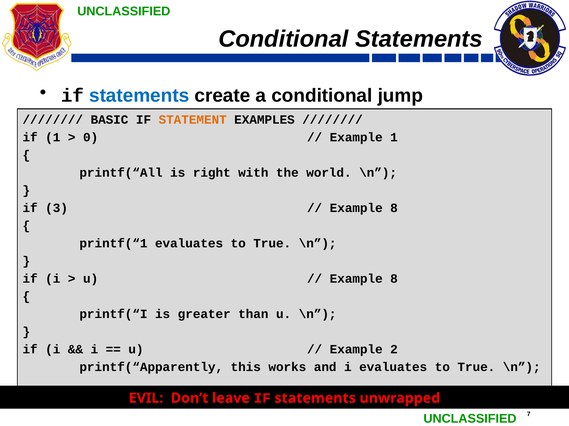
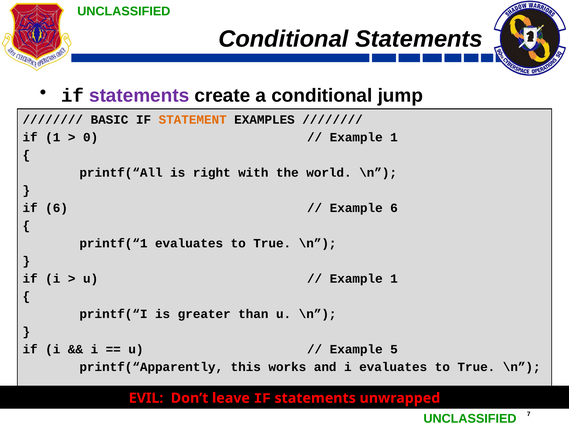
statements at (139, 96) colour: blue -> purple
if 3: 3 -> 6
8 at (394, 208): 8 -> 6
8 at (394, 279): 8 -> 1
2: 2 -> 5
